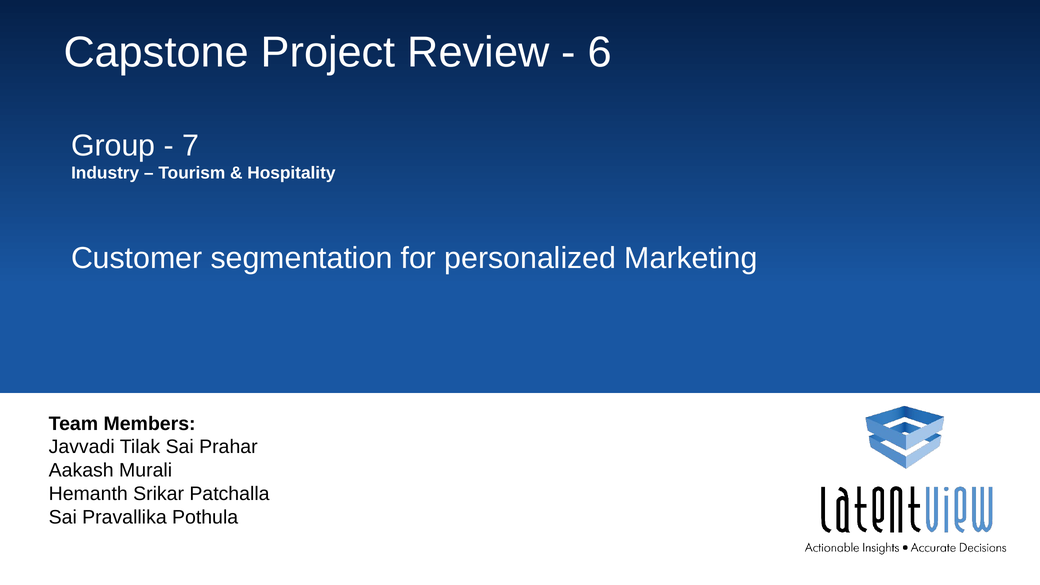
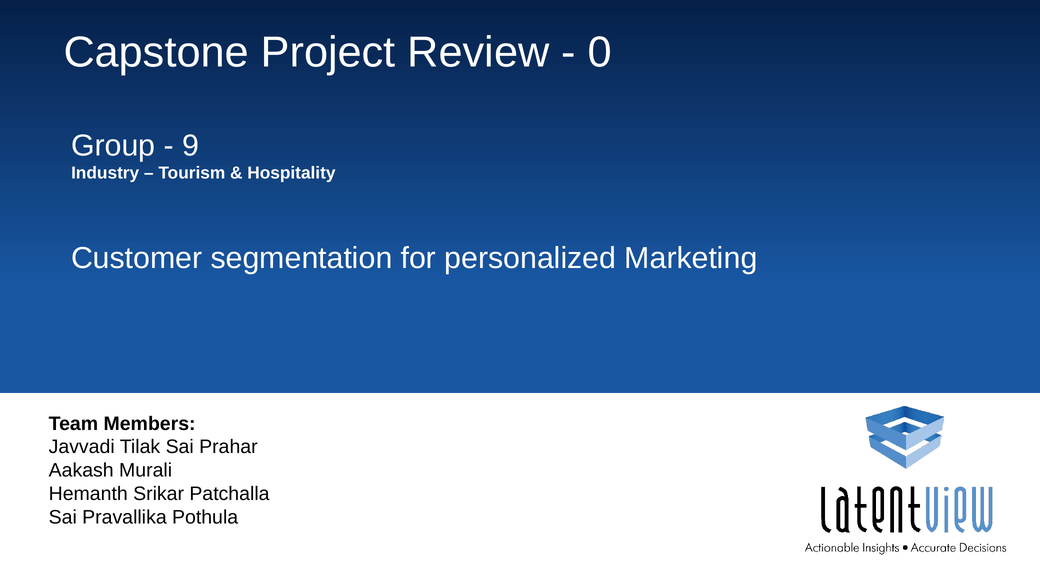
6: 6 -> 0
7: 7 -> 9
